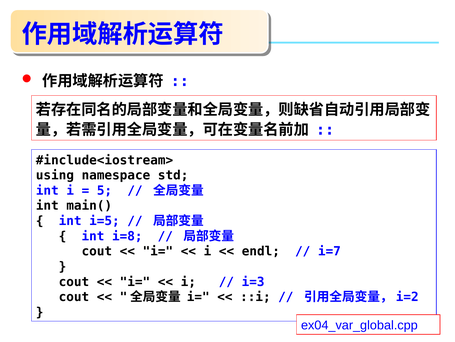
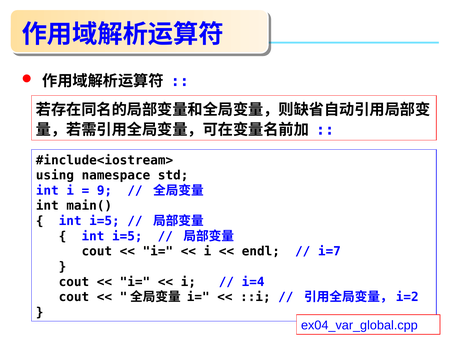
5: 5 -> 9
i=8 at (127, 236): i=8 -> i=5
i=3: i=3 -> i=4
